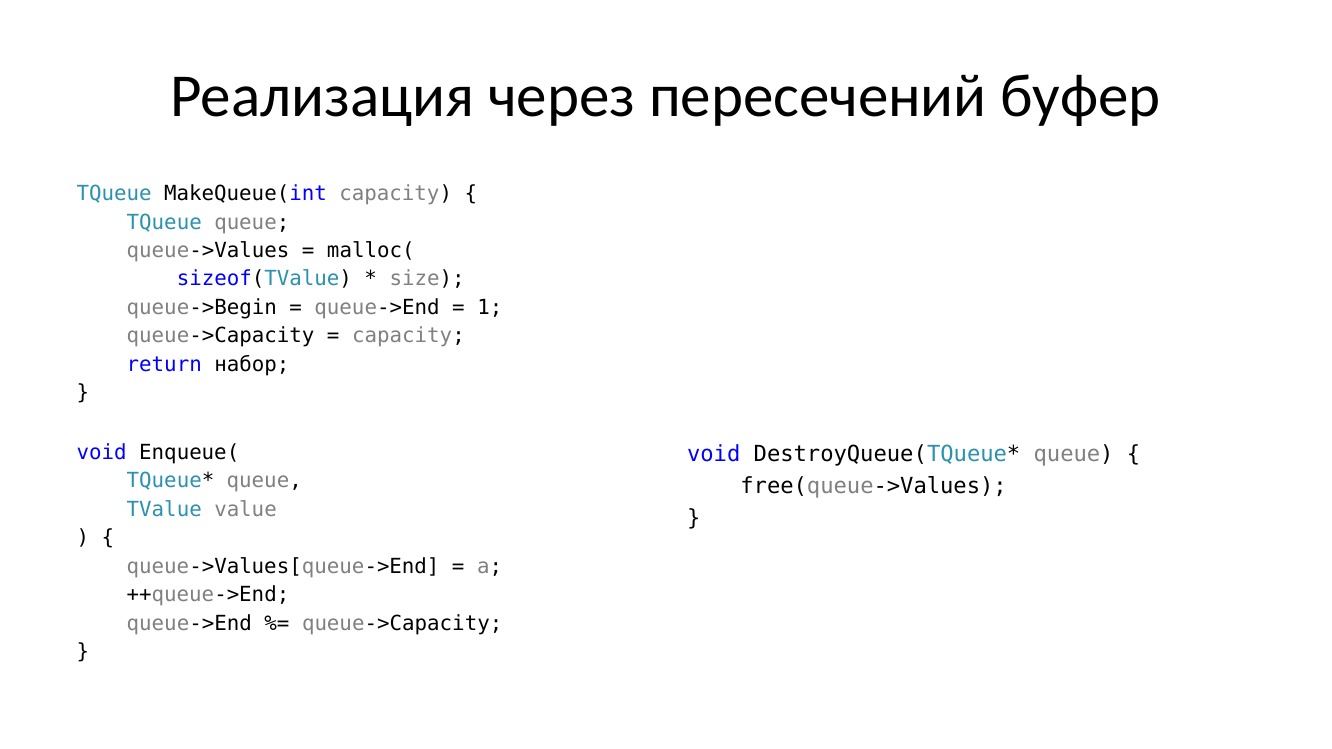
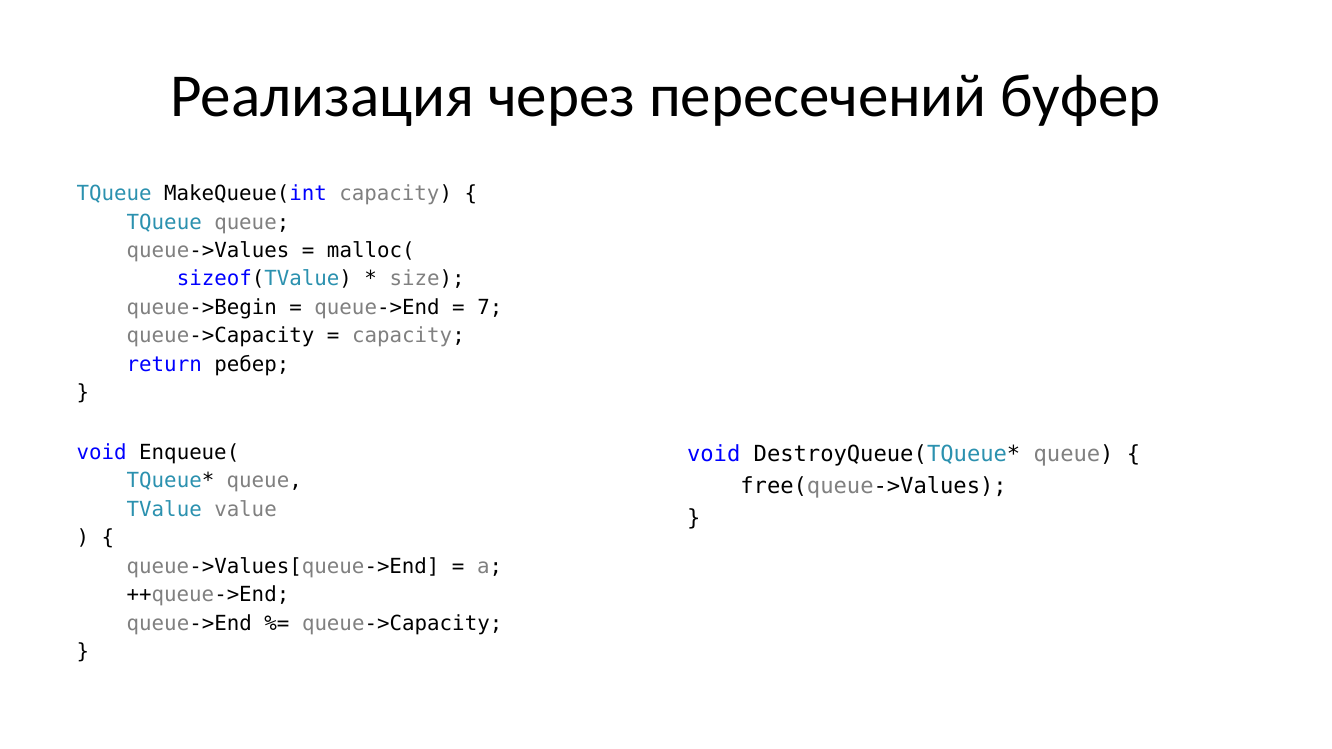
1: 1 -> 7
набор: набор -> ребер
